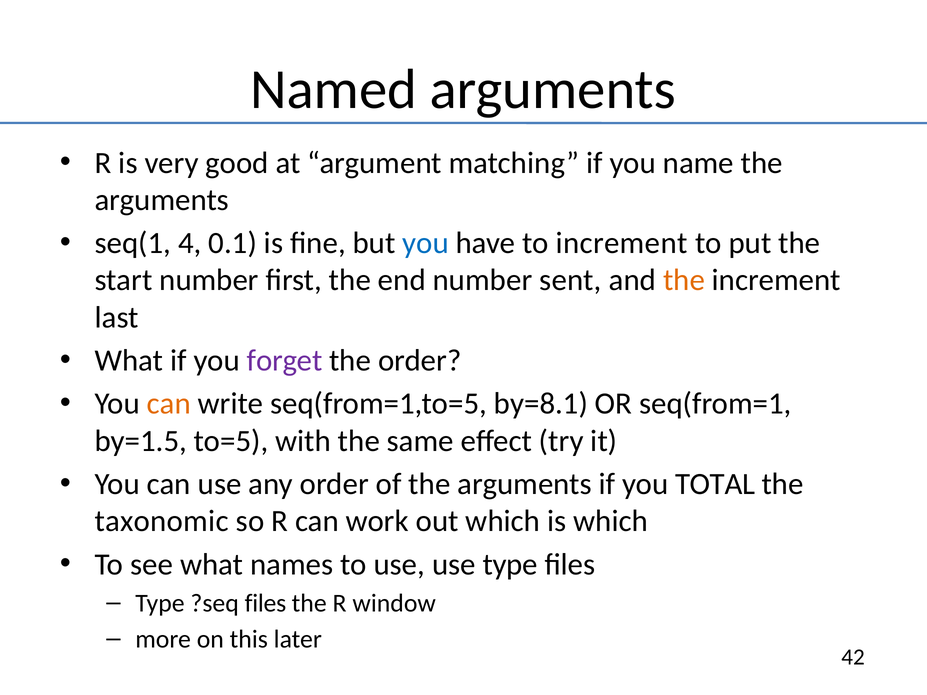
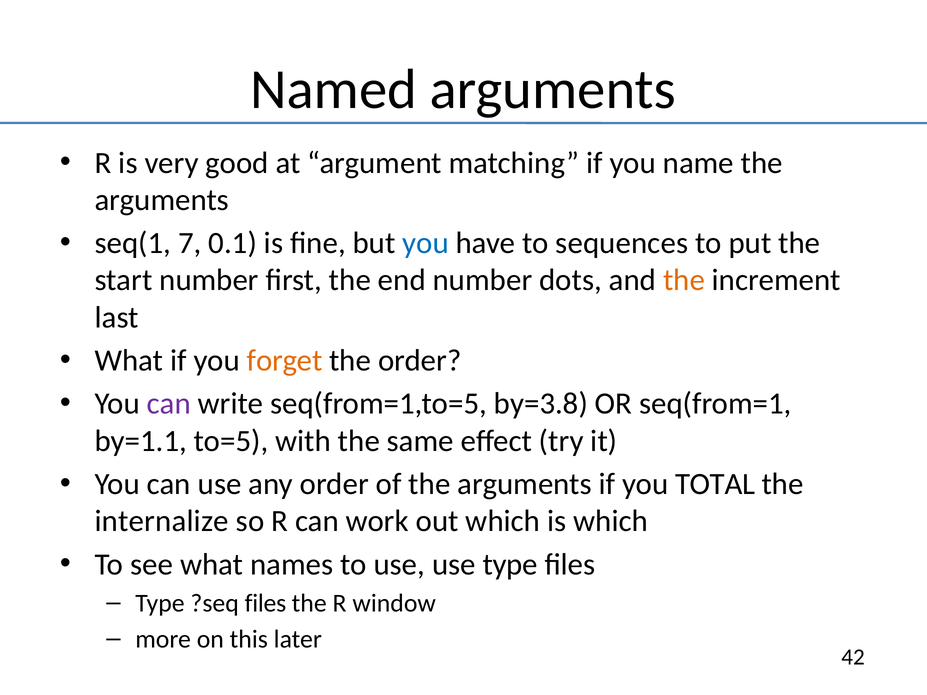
4: 4 -> 7
to increment: increment -> sequences
sent: sent -> dots
forget colour: purple -> orange
can at (169, 404) colour: orange -> purple
by=8.1: by=8.1 -> by=3.8
by=1.5: by=1.5 -> by=1.1
taxonomic: taxonomic -> internalize
